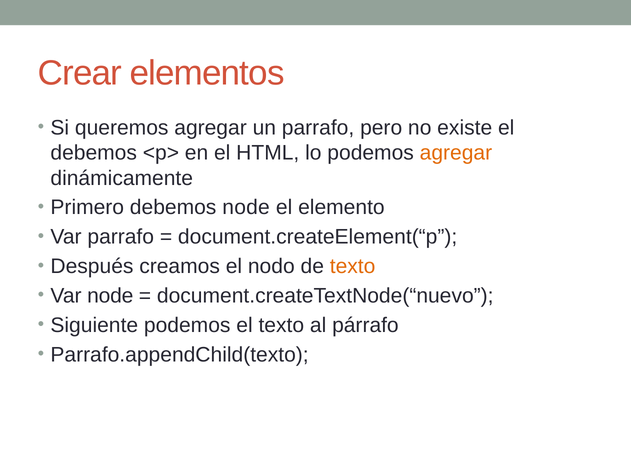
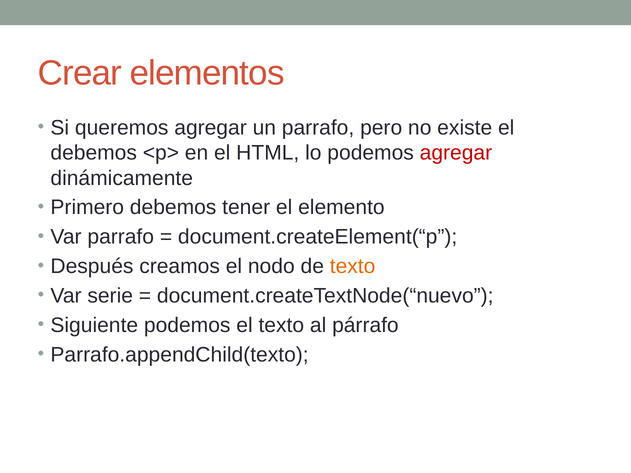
agregar at (456, 153) colour: orange -> red
debemos node: node -> tener
Var node: node -> serie
